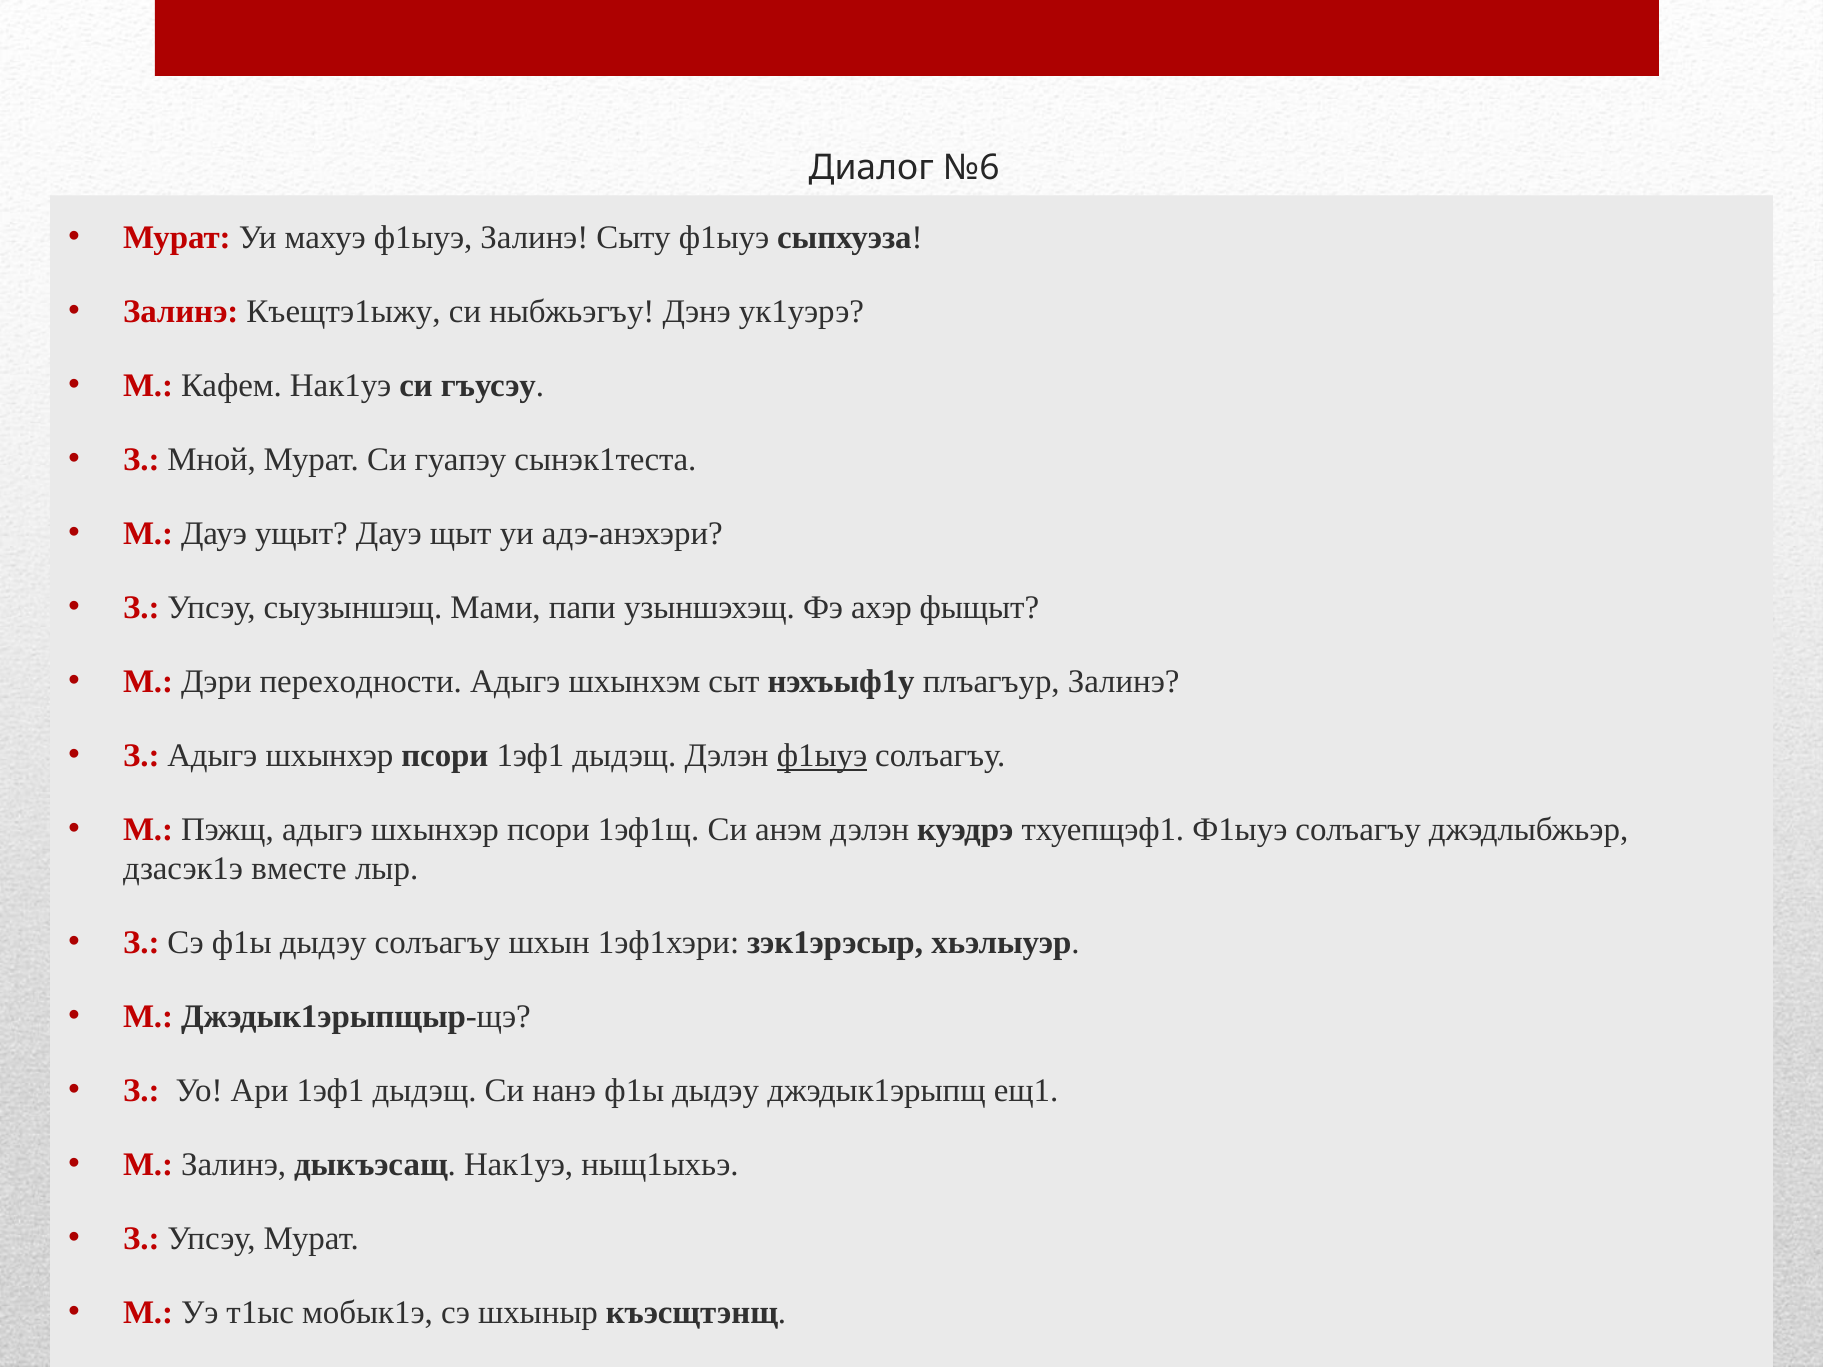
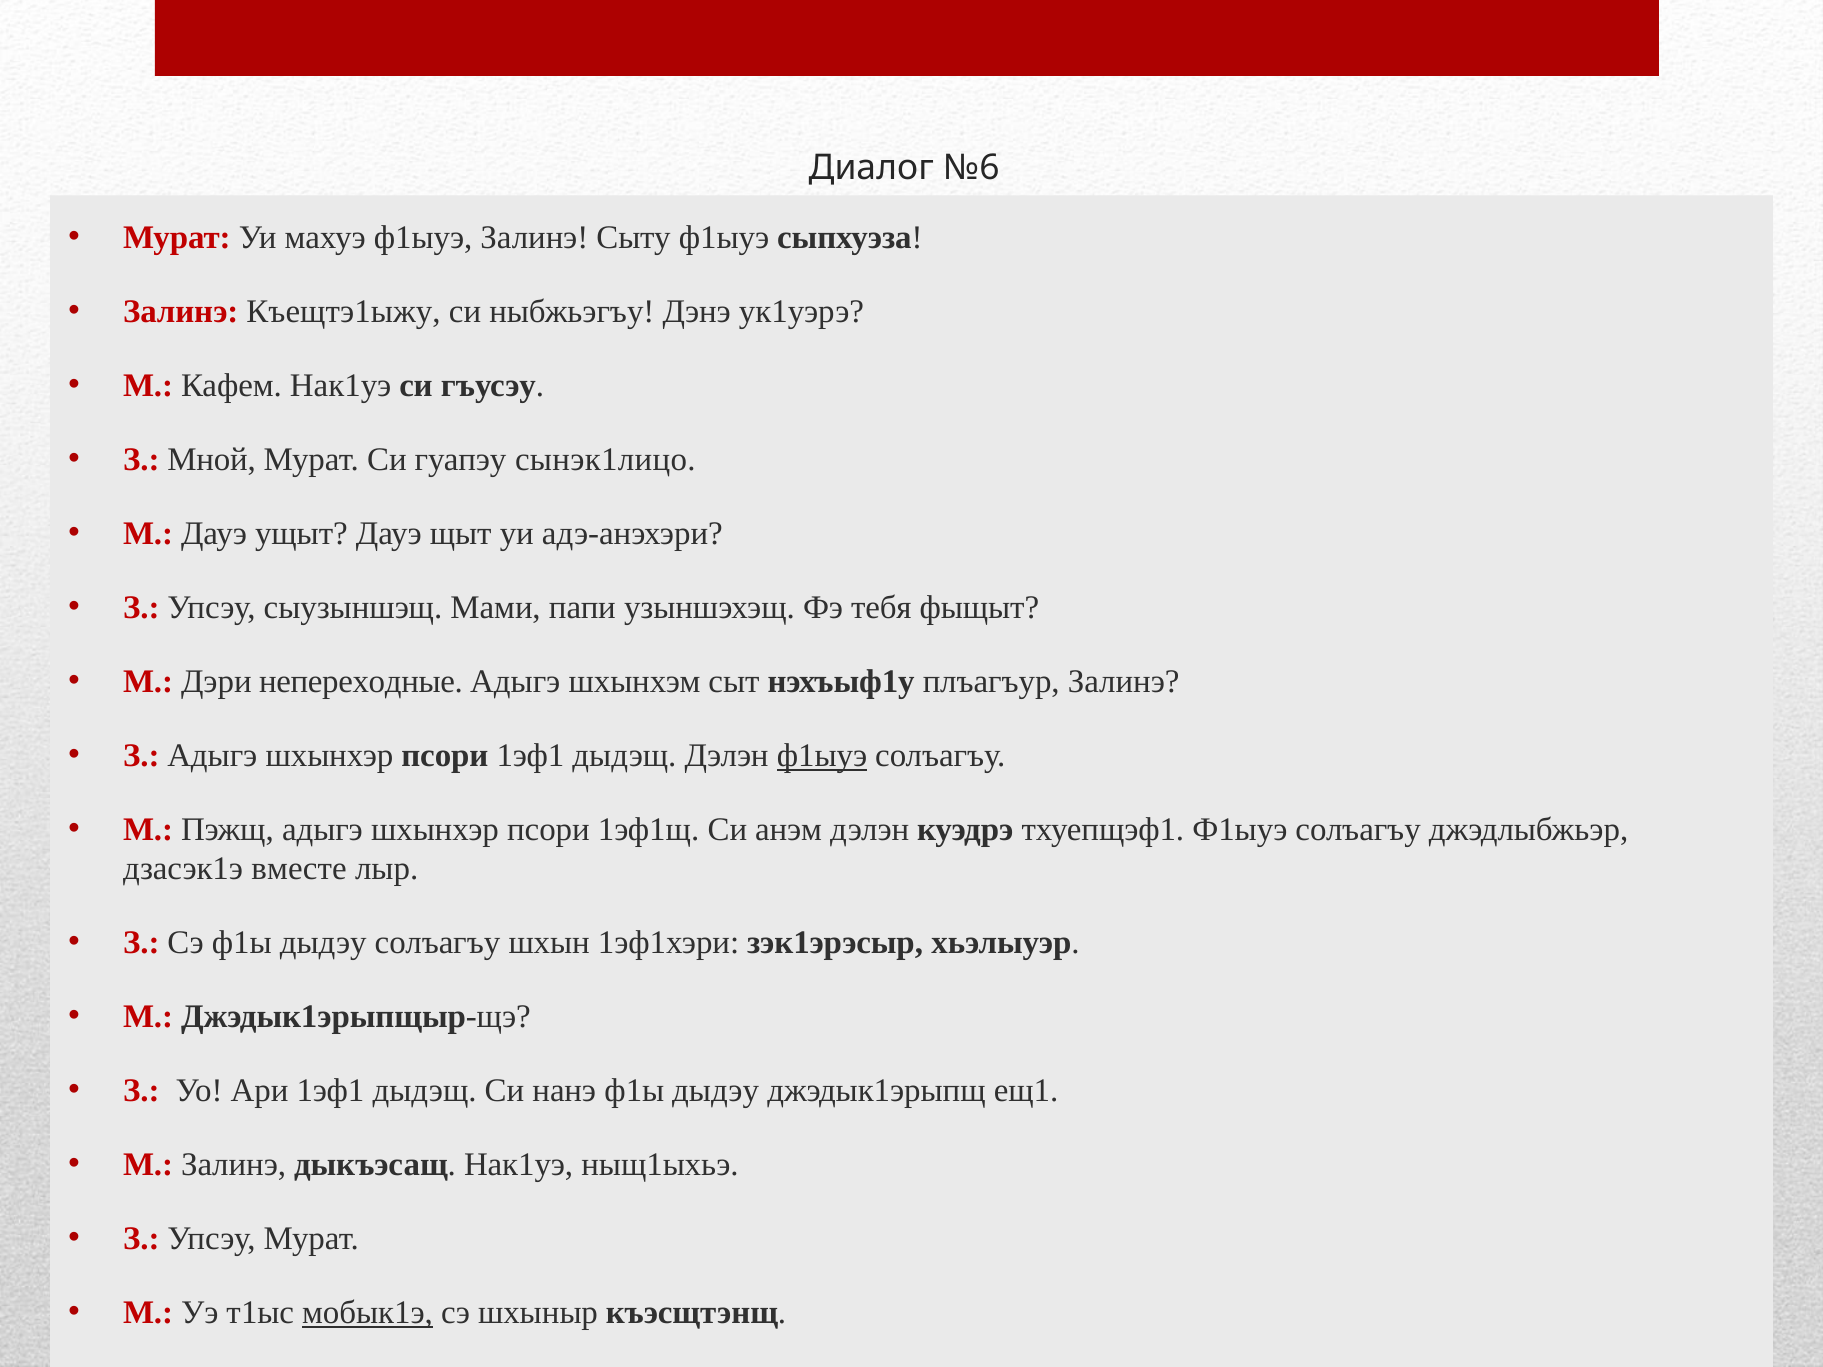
сынэк1теста: сынэк1теста -> сынэк1лицо
ахэр: ахэр -> тебя
переходности: переходности -> непереходные
мобык1э underline: none -> present
